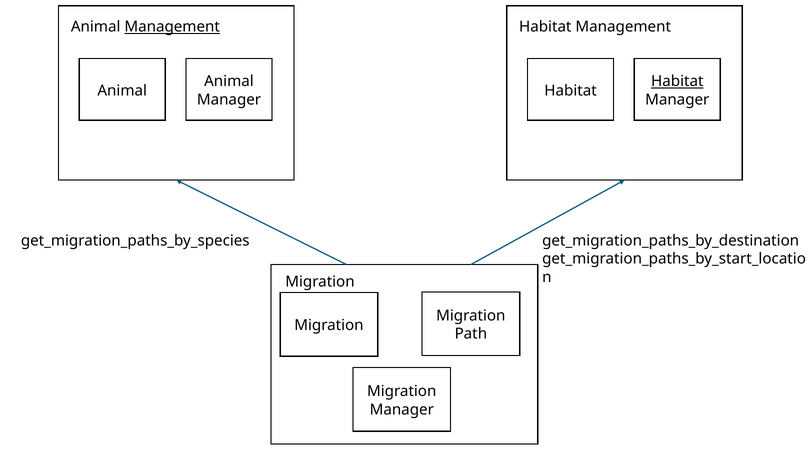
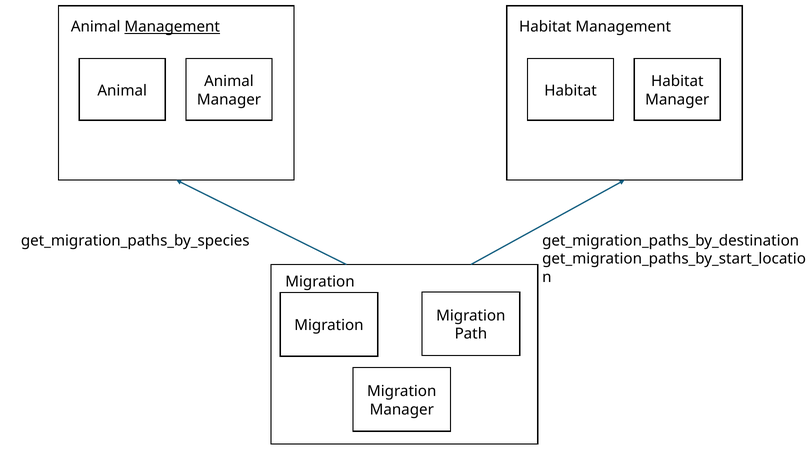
Habitat at (677, 81) underline: present -> none
